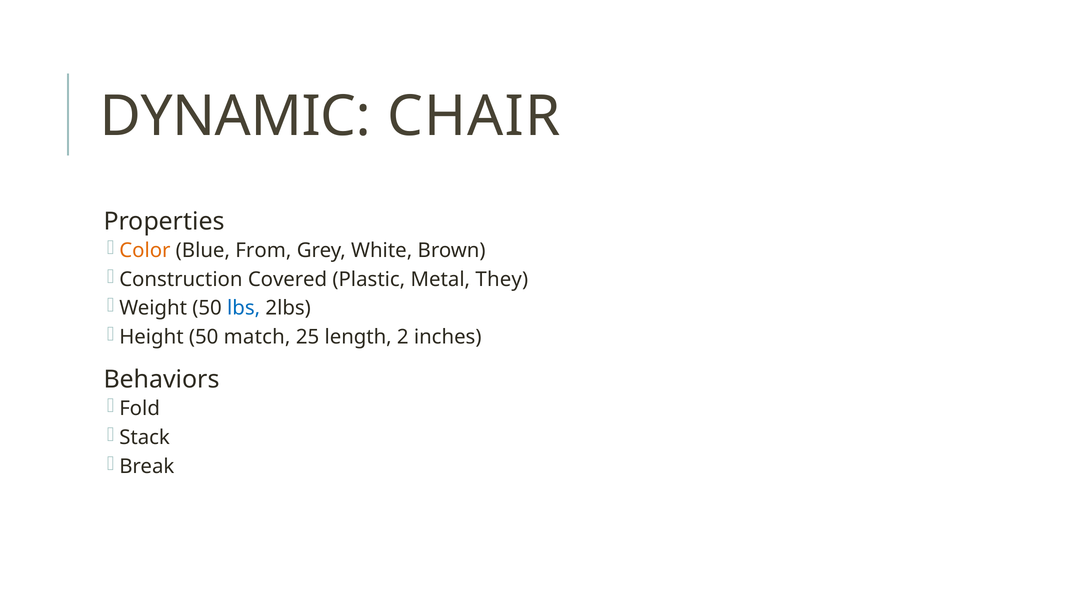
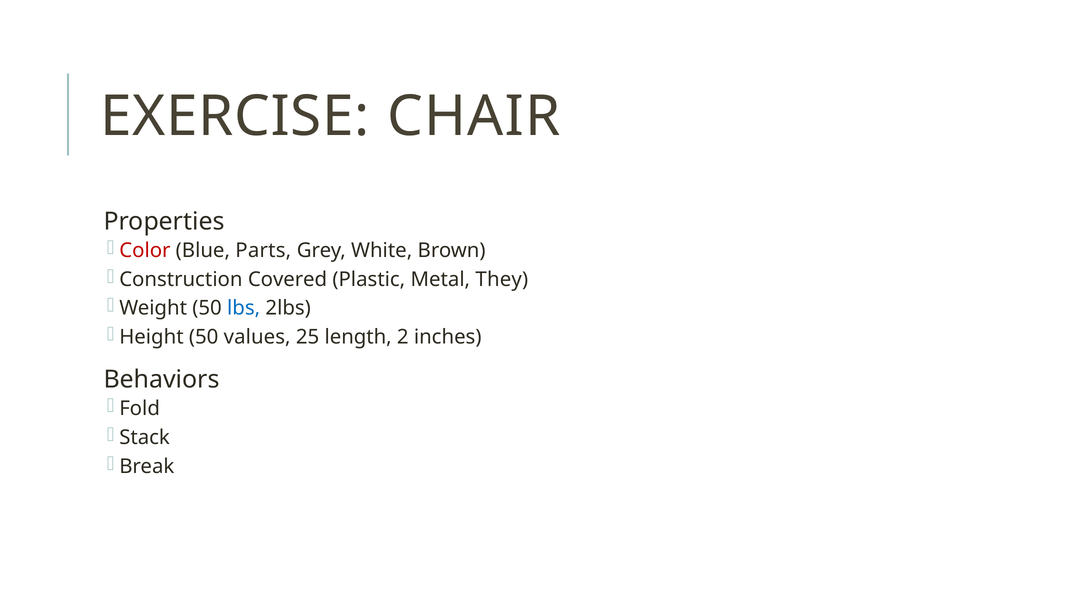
DYNAMIC: DYNAMIC -> EXERCISE
Color colour: orange -> red
From: From -> Parts
match: match -> values
